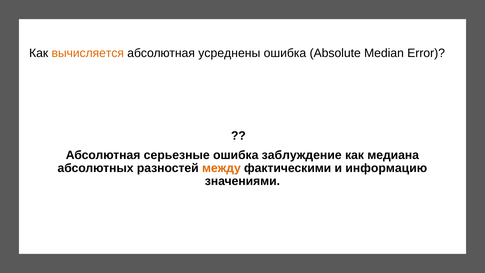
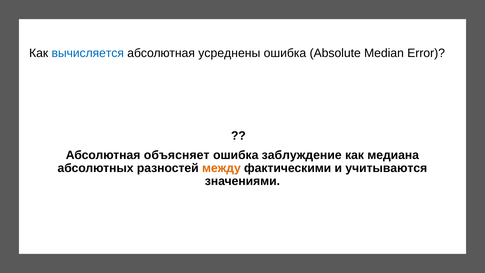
вычисляется colour: orange -> blue
серьезные: серьезные -> объясняет
информацию: информацию -> учитываются
